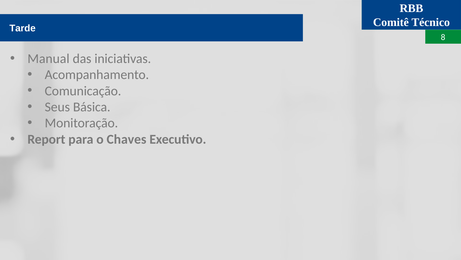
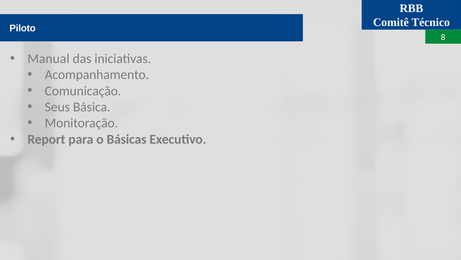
Tarde: Tarde -> Piloto
Chaves: Chaves -> Básicas
